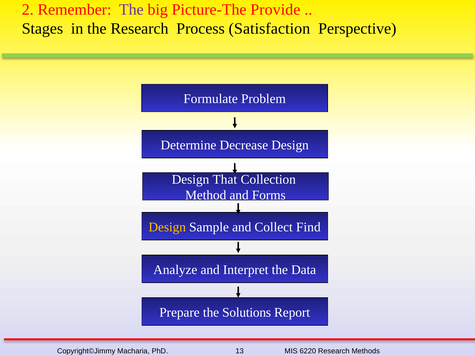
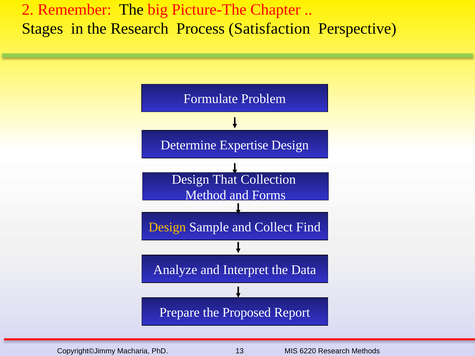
The at (131, 10) colour: purple -> black
Provide: Provide -> Chapter
Decrease: Decrease -> Expertise
Solutions: Solutions -> Proposed
